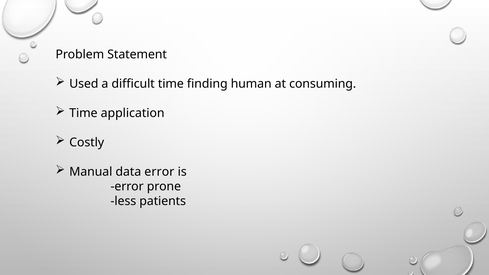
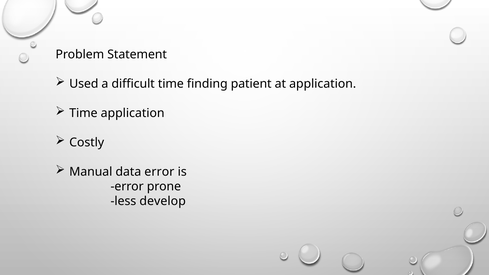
human: human -> patient
at consuming: consuming -> application
patients: patients -> develop
